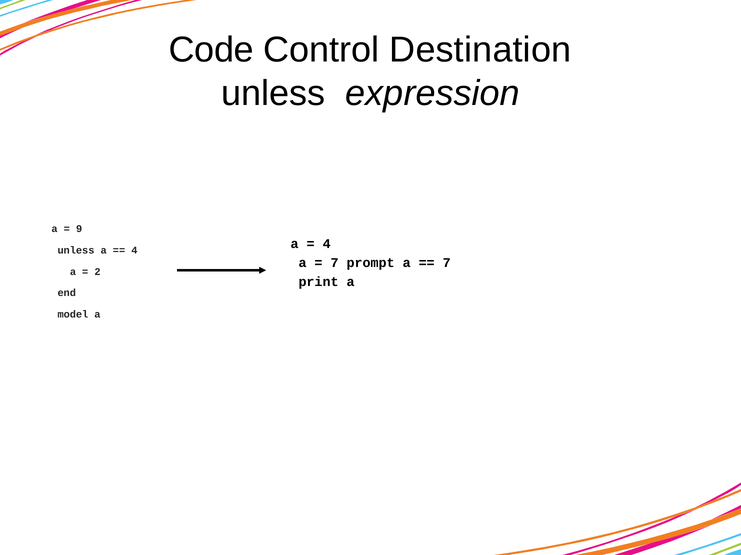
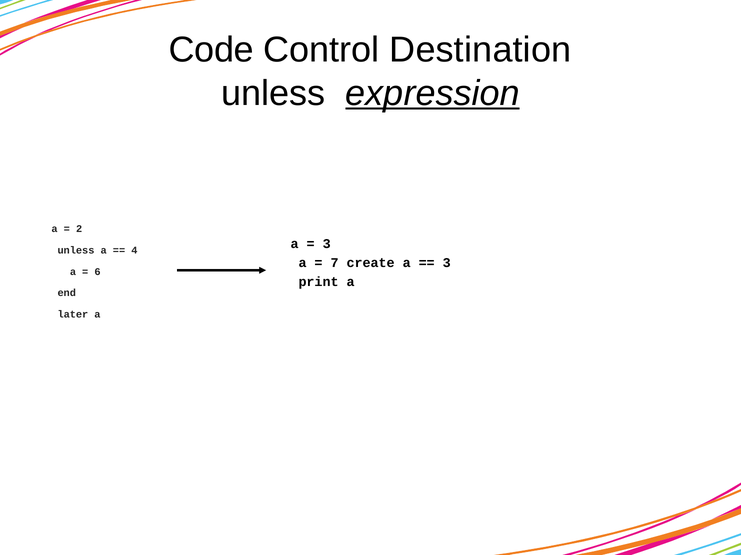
expression underline: none -> present
9: 9 -> 2
4 at (327, 244): 4 -> 3
prompt: prompt -> create
7 at (447, 263): 7 -> 3
2: 2 -> 6
model: model -> later
